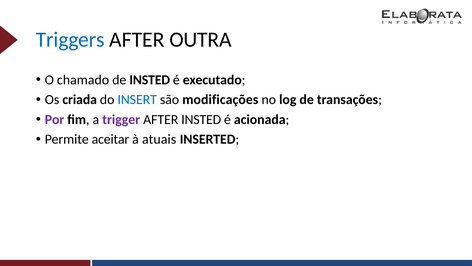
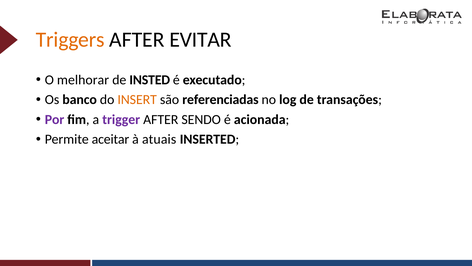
Triggers colour: blue -> orange
OUTRA: OUTRA -> EVITAR
chamado: chamado -> melhorar
criada: criada -> banco
INSERT colour: blue -> orange
modificações: modificações -> referenciadas
AFTER INSTED: INSTED -> SENDO
